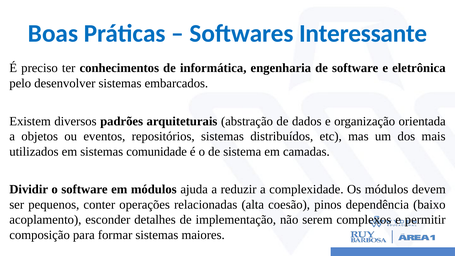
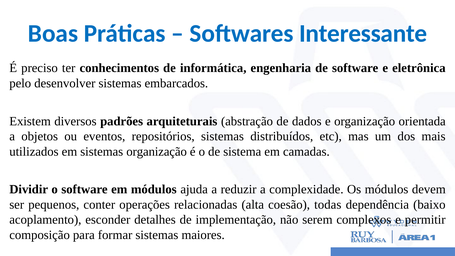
sistemas comunidade: comunidade -> organização
pinos: pinos -> todas
